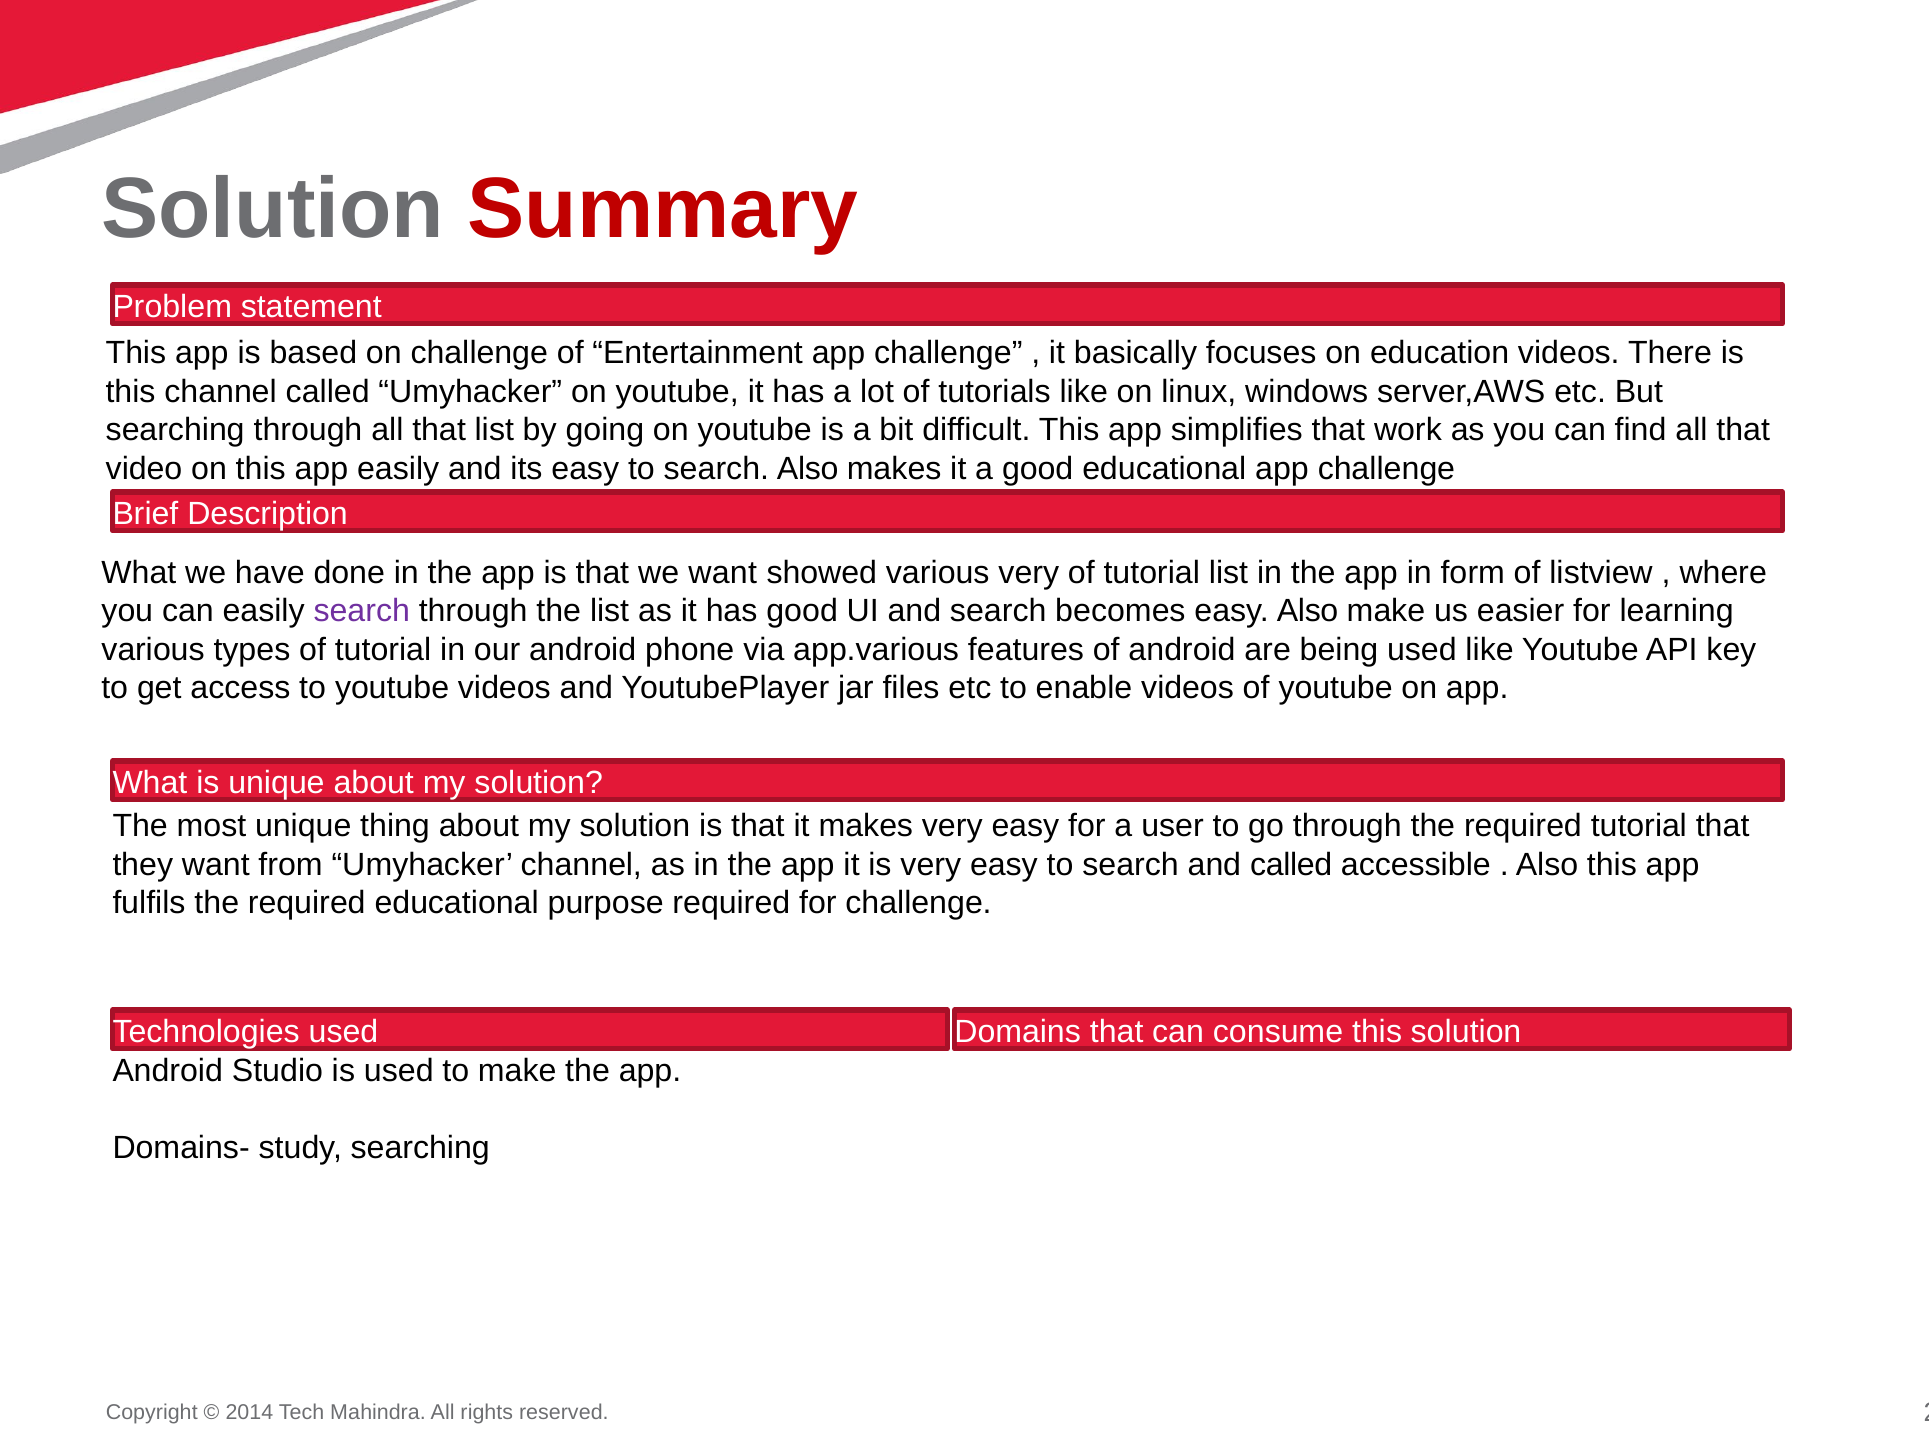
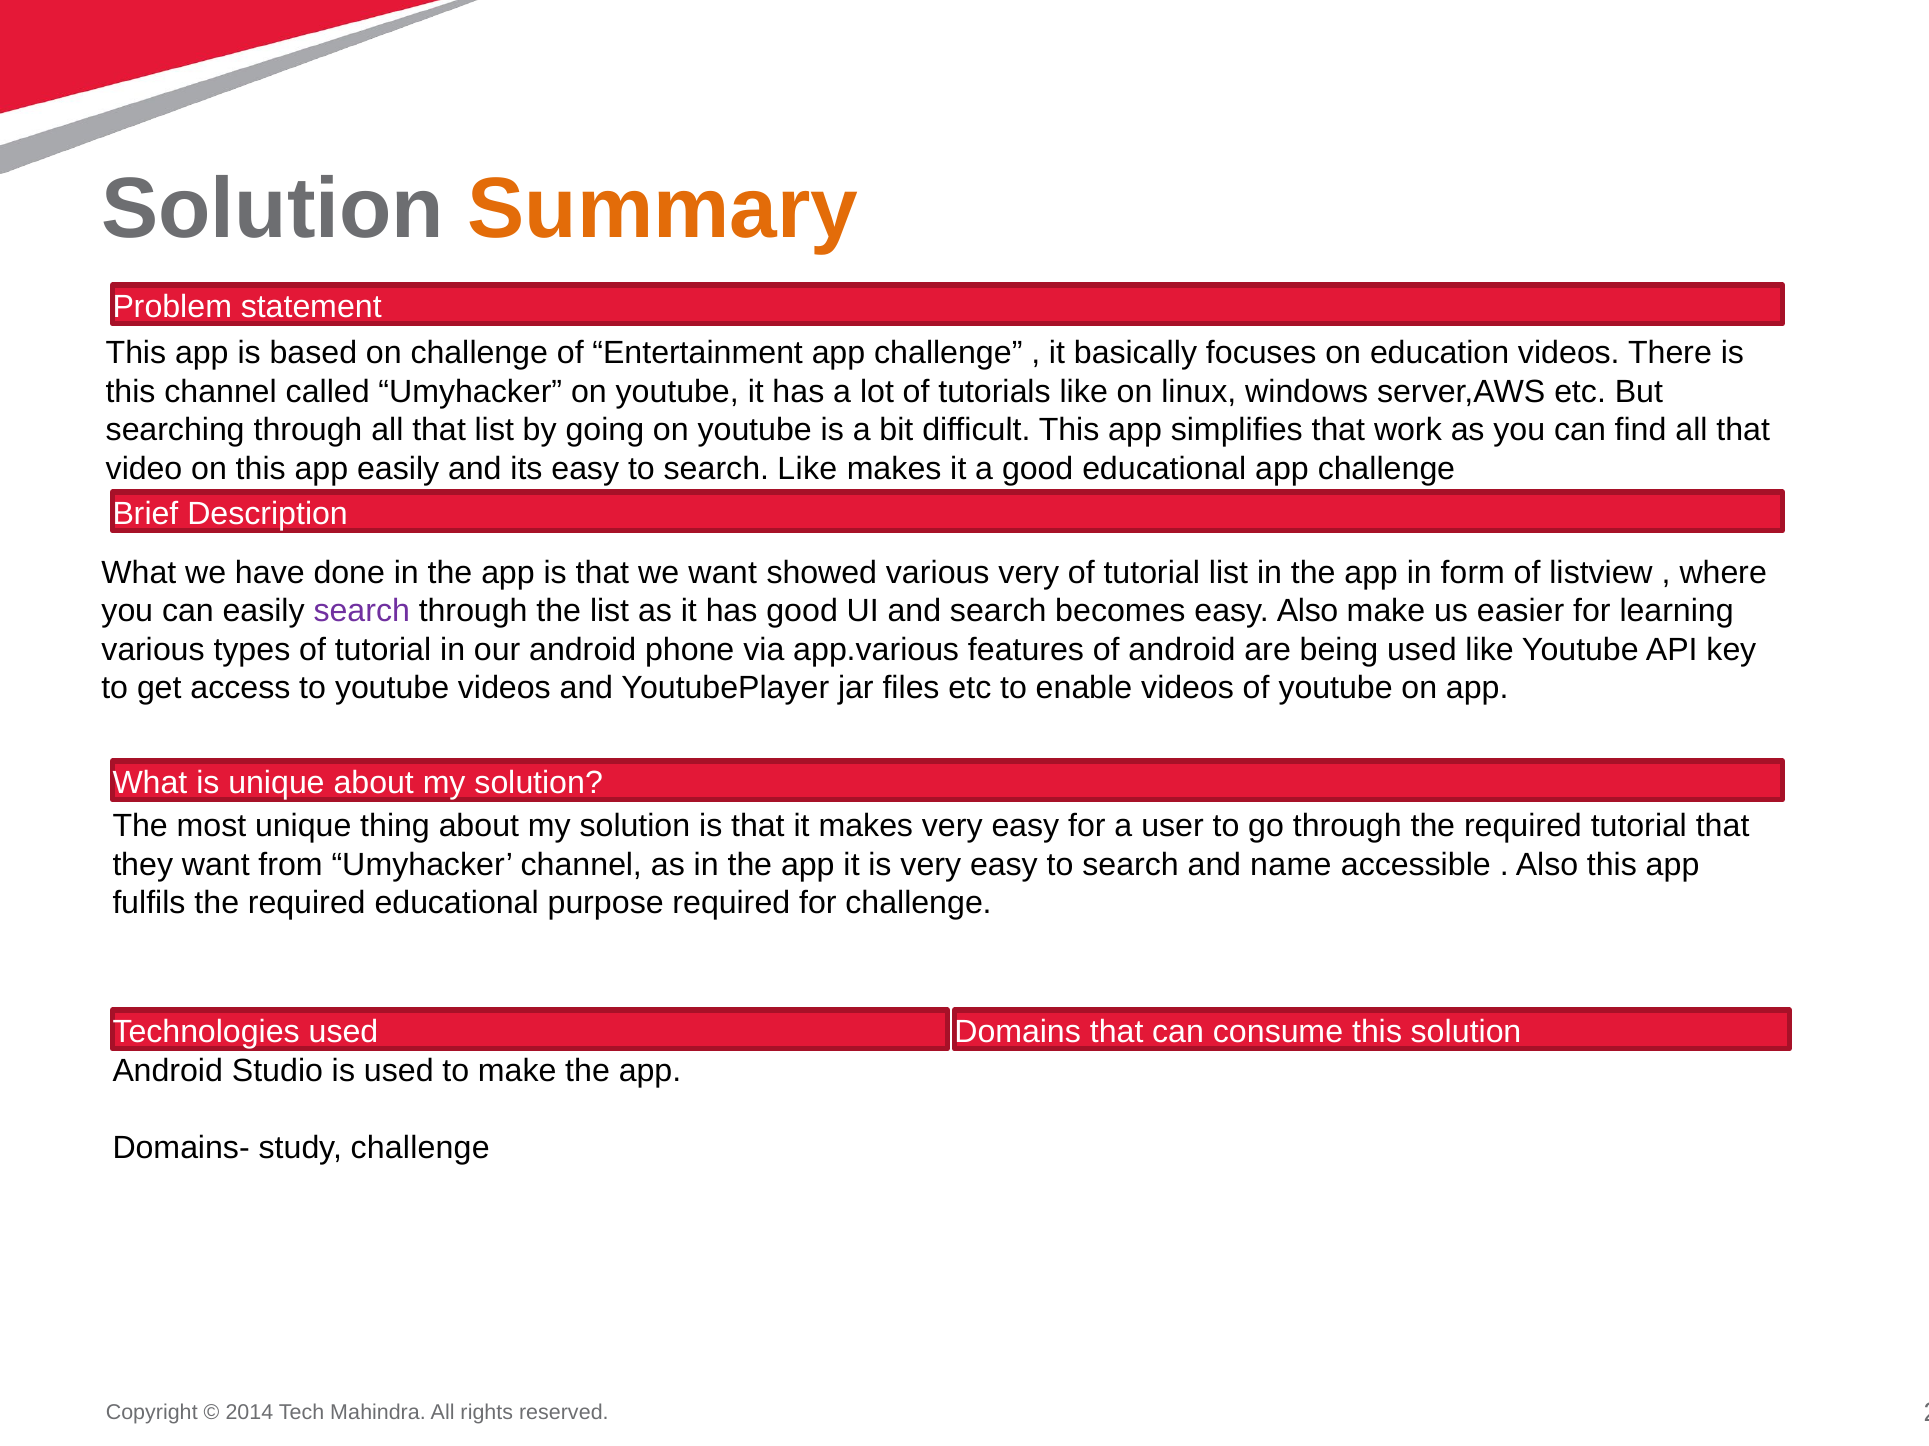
Summary colour: red -> orange
search Also: Also -> Like
and called: called -> name
study searching: searching -> challenge
